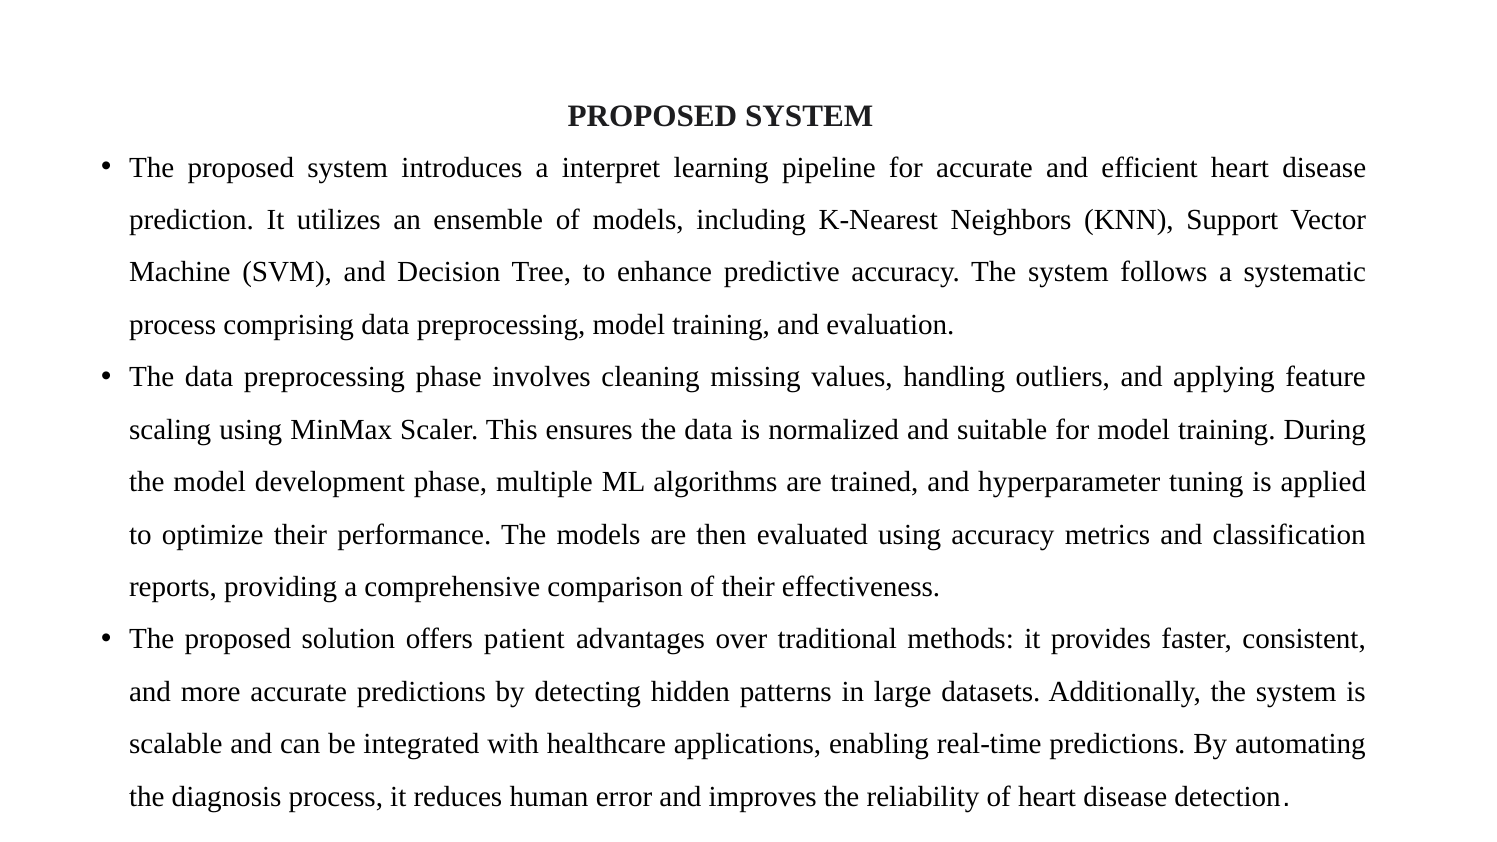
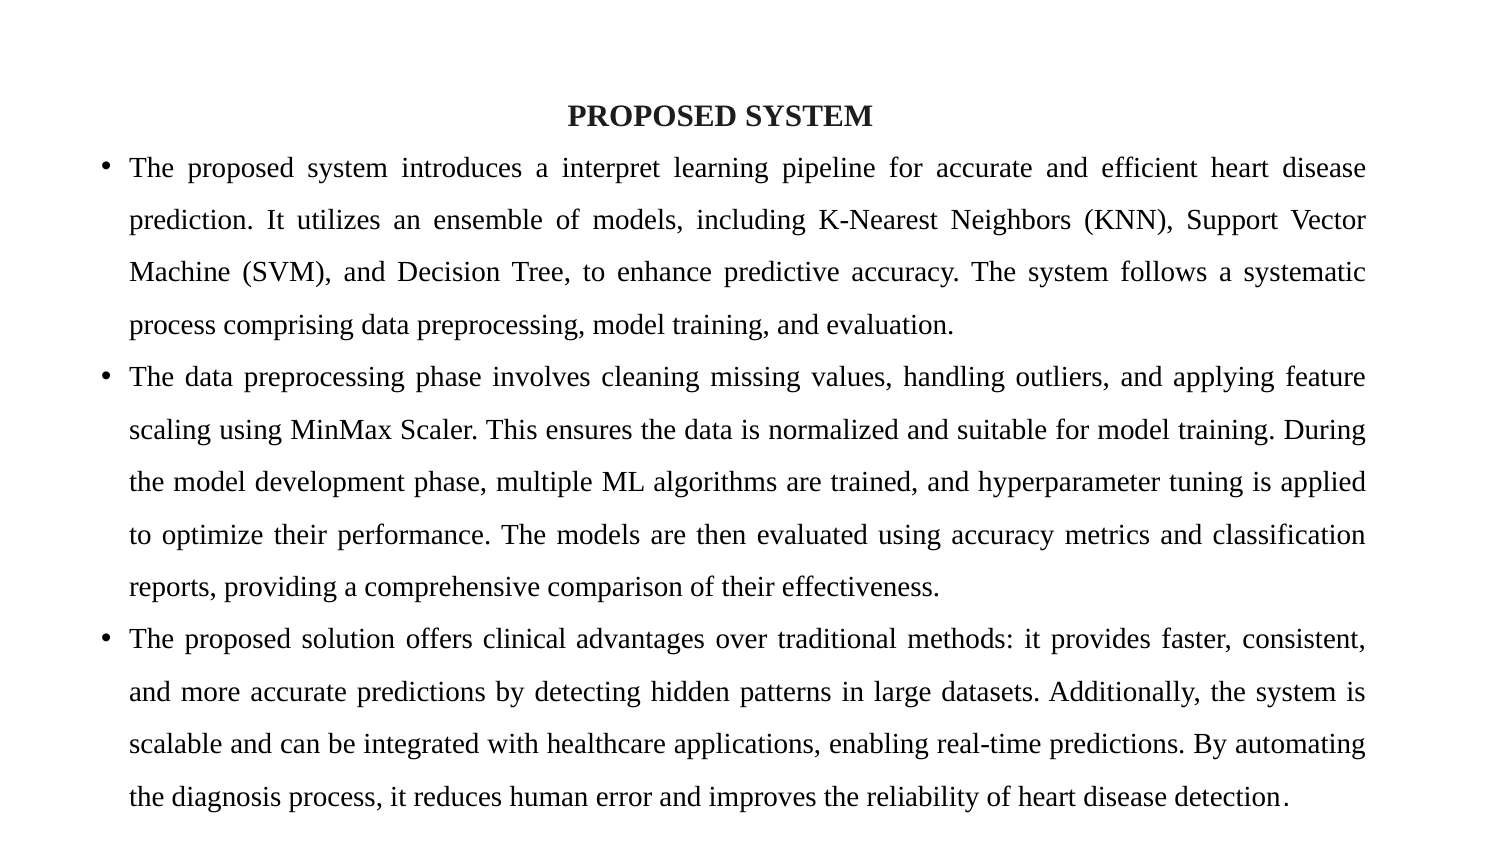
patient: patient -> clinical
